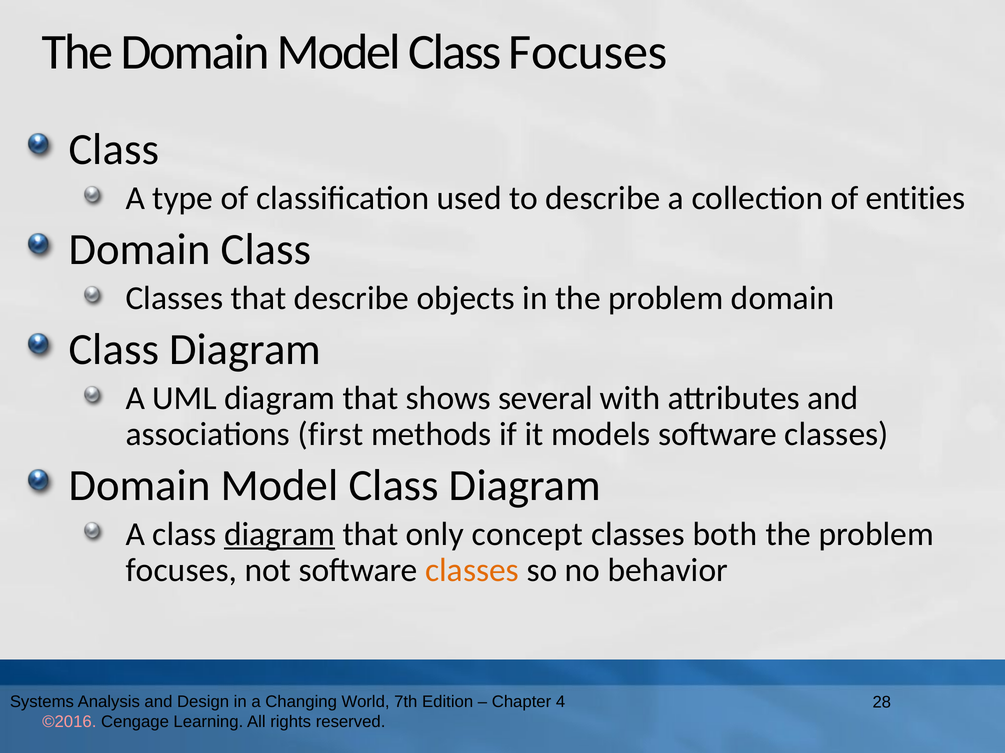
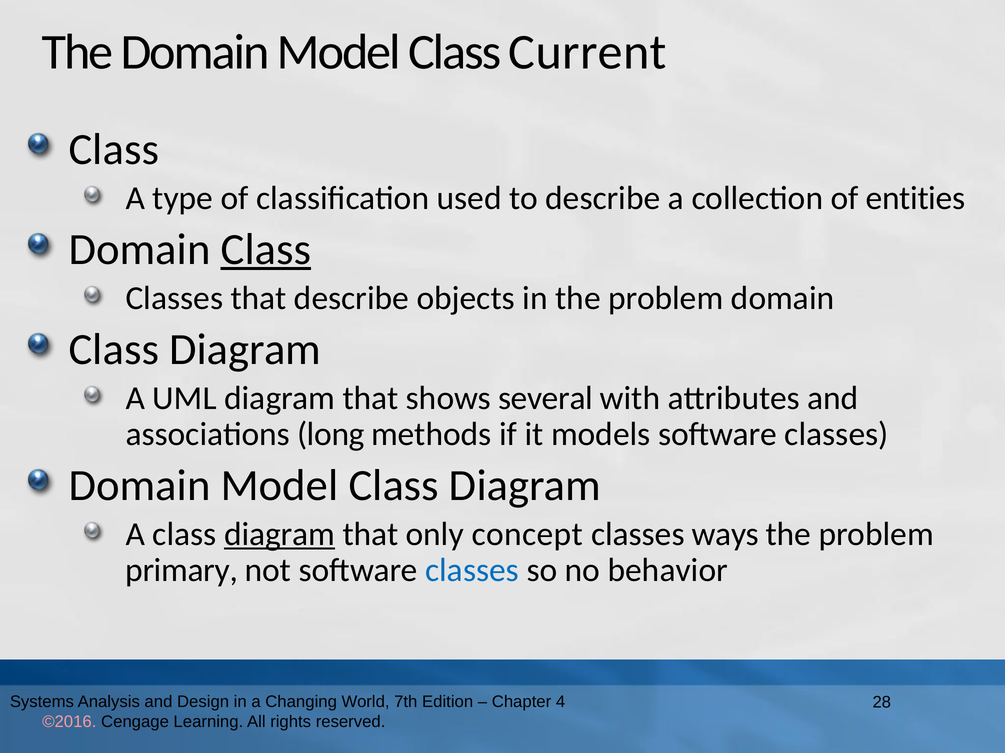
Class Focuses: Focuses -> Current
Class at (266, 250) underline: none -> present
first: first -> long
both: both -> ways
focuses at (181, 571): focuses -> primary
classes at (472, 571) colour: orange -> blue
